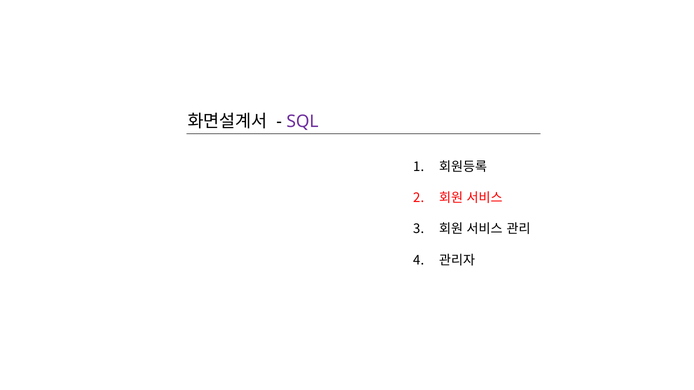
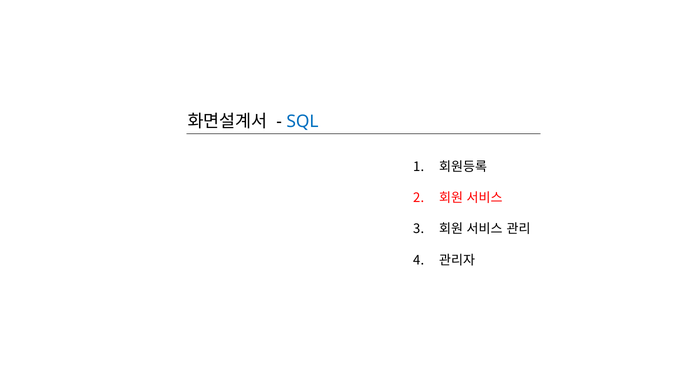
SQL colour: purple -> blue
